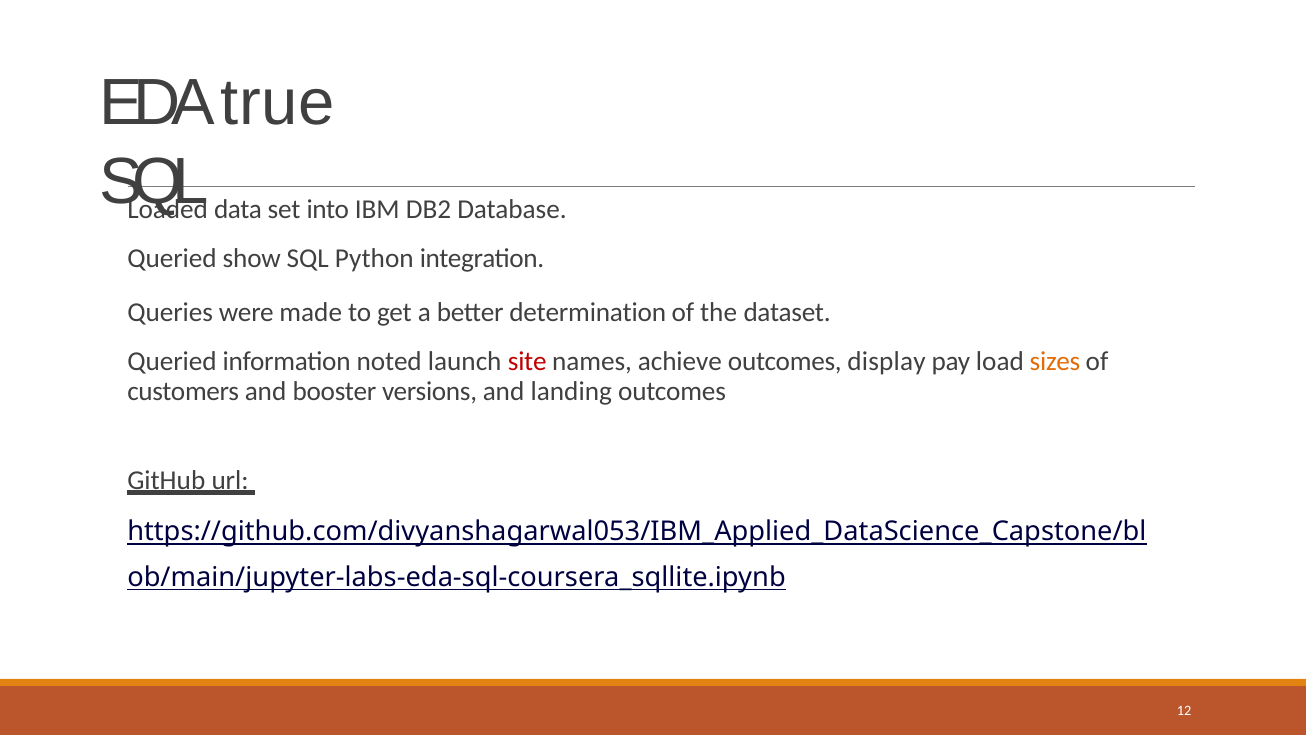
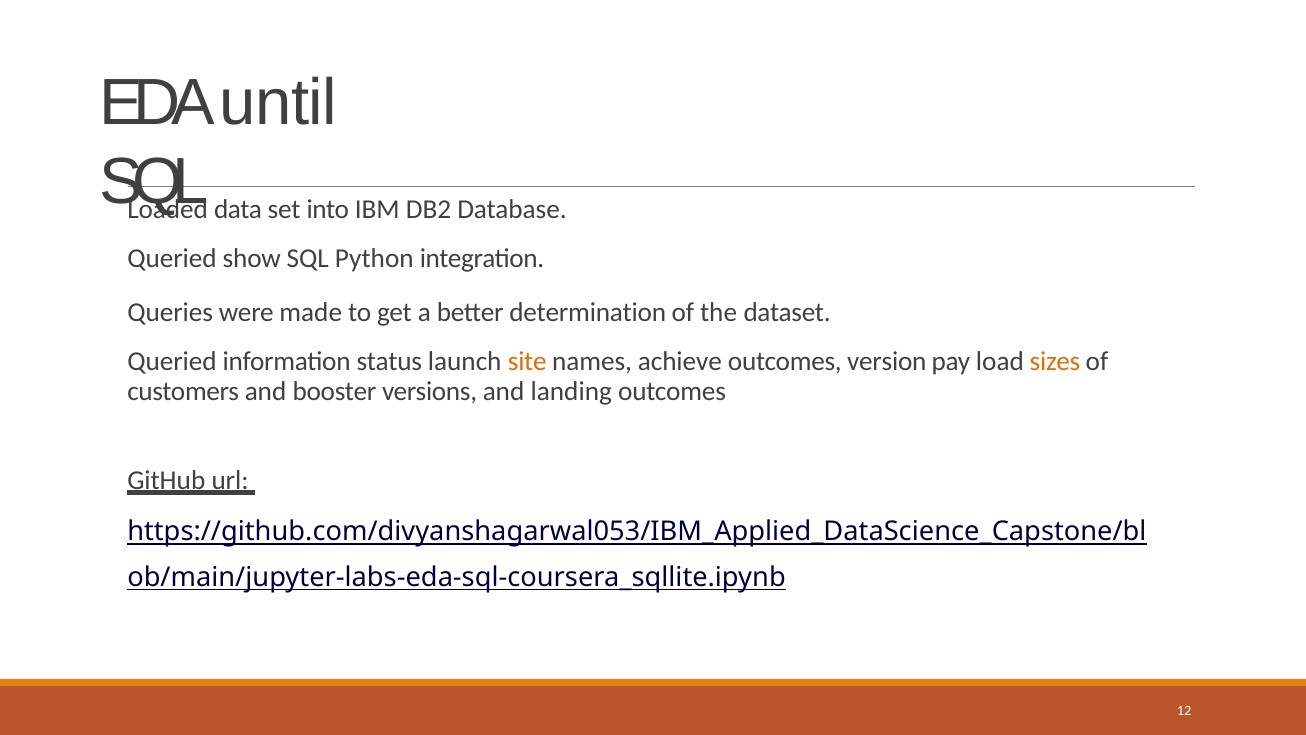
true: true -> until
noted: noted -> status
site colour: red -> orange
display: display -> version
